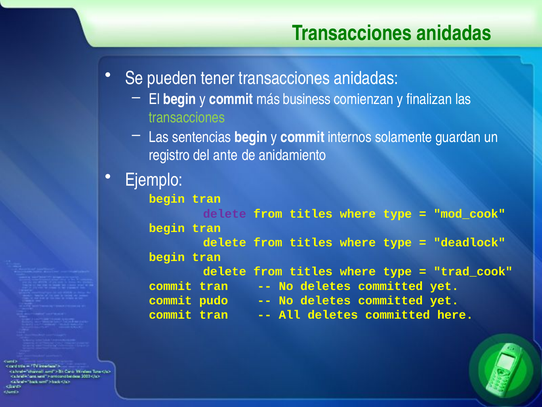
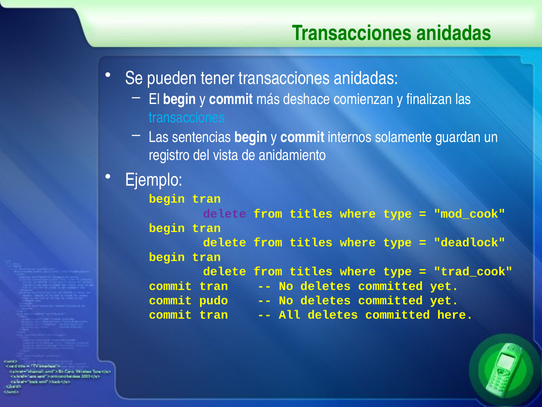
business: business -> deshace
transacciones at (187, 117) colour: light green -> light blue
ante: ante -> vista
